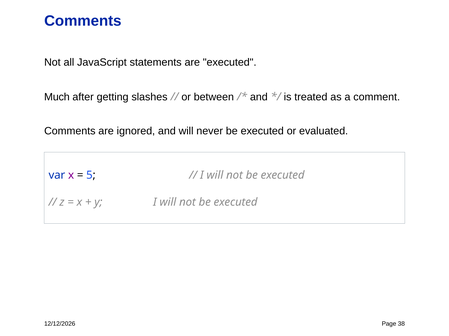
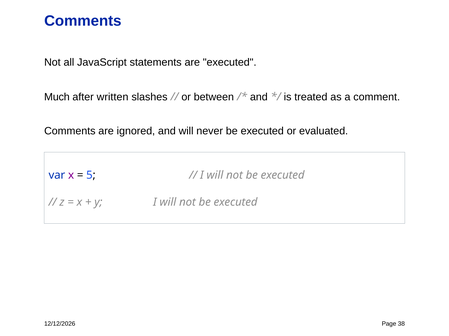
getting: getting -> written
